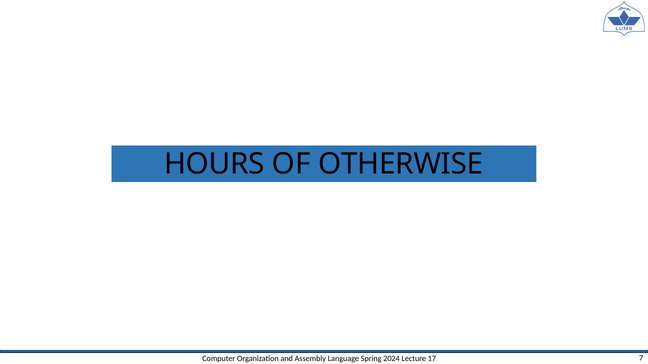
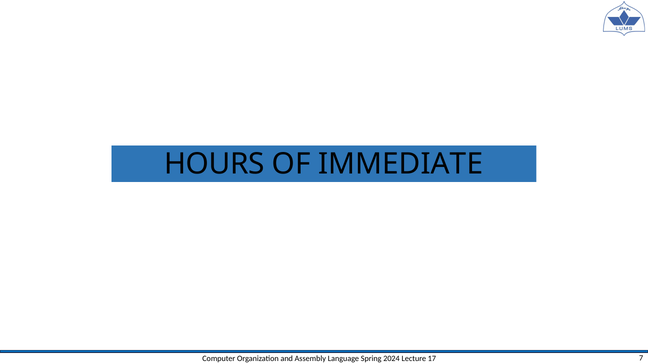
OTHERWISE: OTHERWISE -> IMMEDIATE
